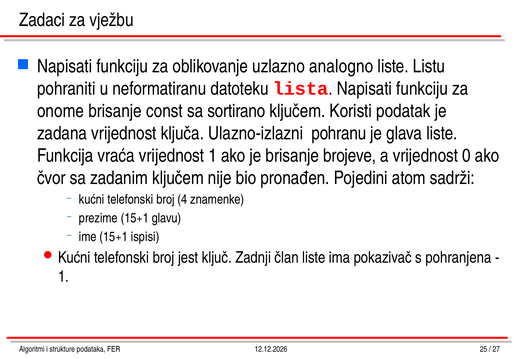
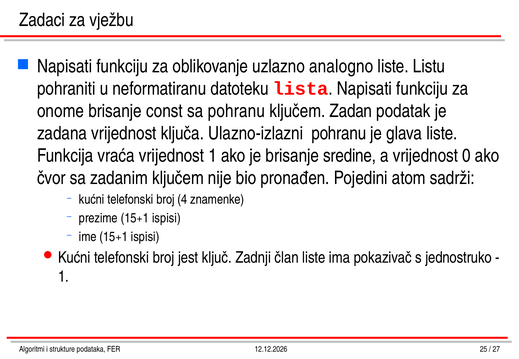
sa sortirano: sortirano -> pohranu
Koristi: Koristi -> Zadan
brojeve: brojeve -> sredine
prezime 15+1 glavu: glavu -> ispisi
pohranjena: pohranjena -> jednostruko
